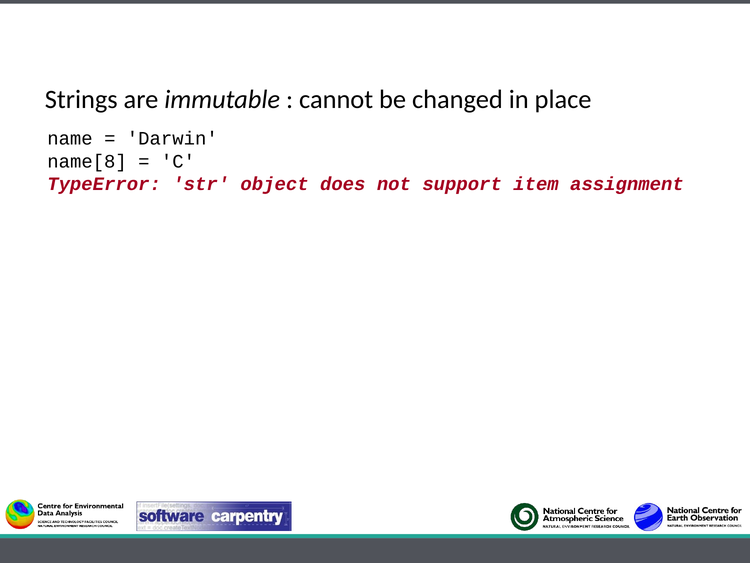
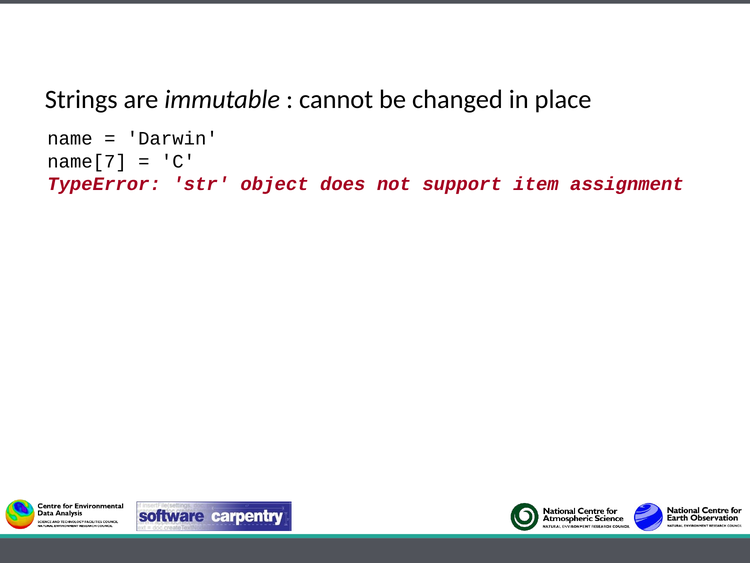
name[8: name[8 -> name[7
